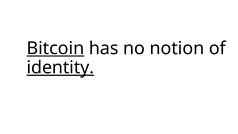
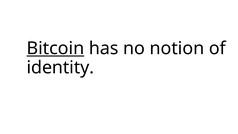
identity underline: present -> none
